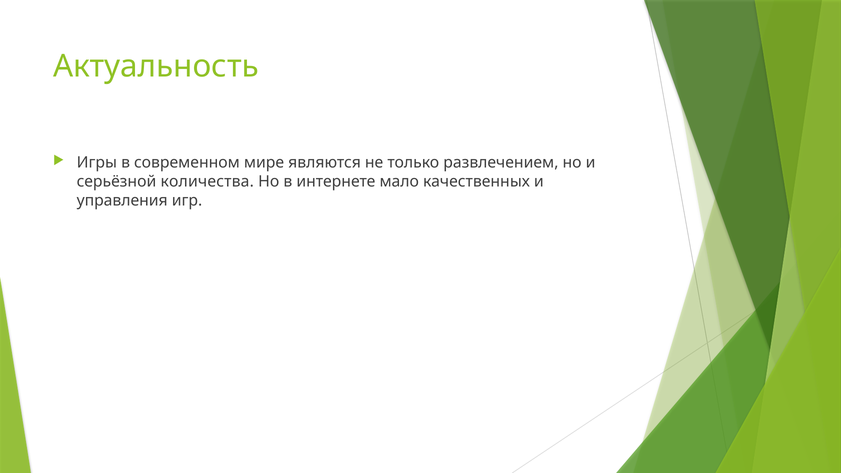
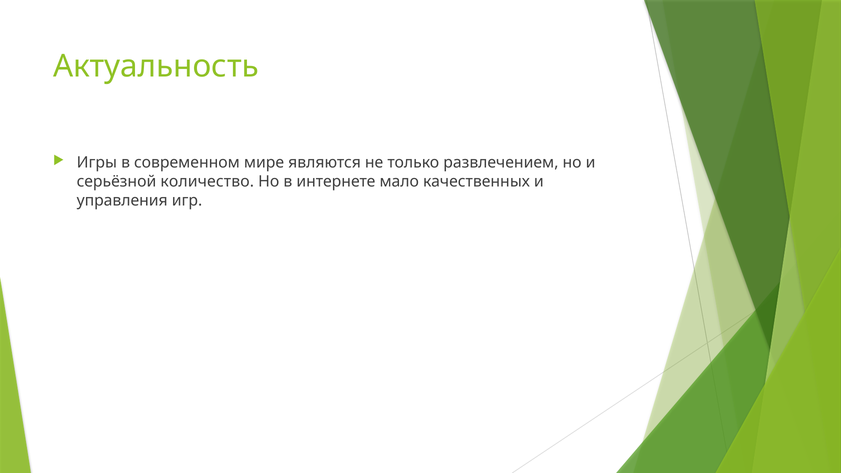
количества: количества -> количество
